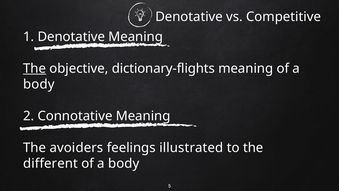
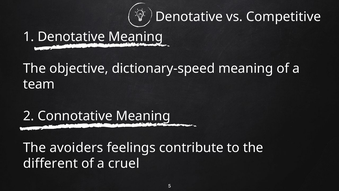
The at (35, 68) underline: present -> none
dictionary-flights: dictionary-flights -> dictionary-speed
body at (39, 84): body -> team
illustrated: illustrated -> contribute
body at (124, 163): body -> cruel
